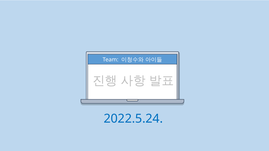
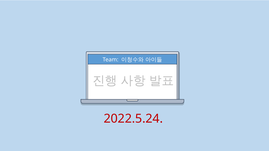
2022.5.24 colour: blue -> red
